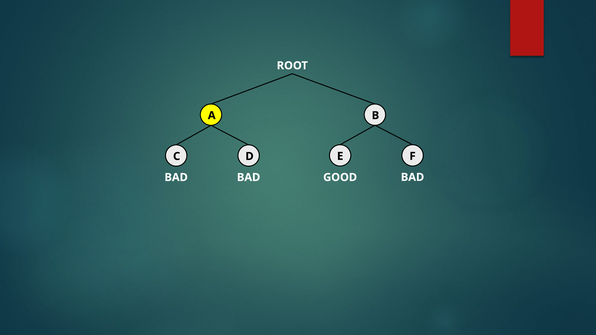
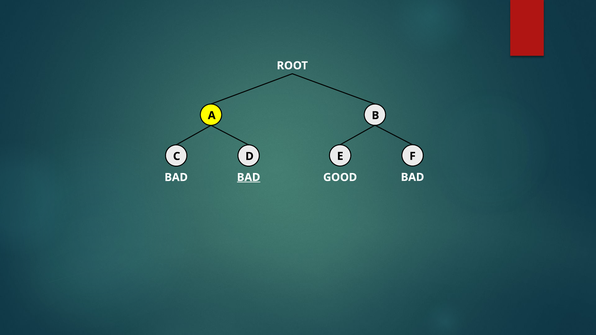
BAD at (249, 177) underline: none -> present
